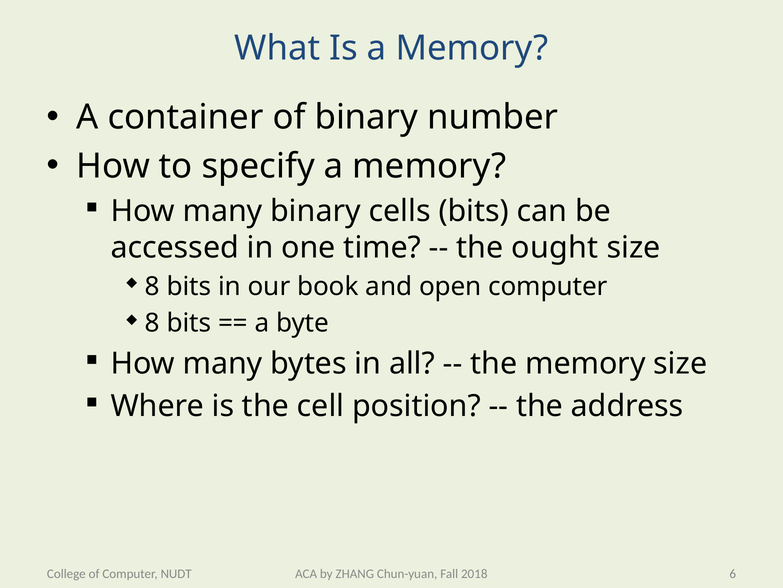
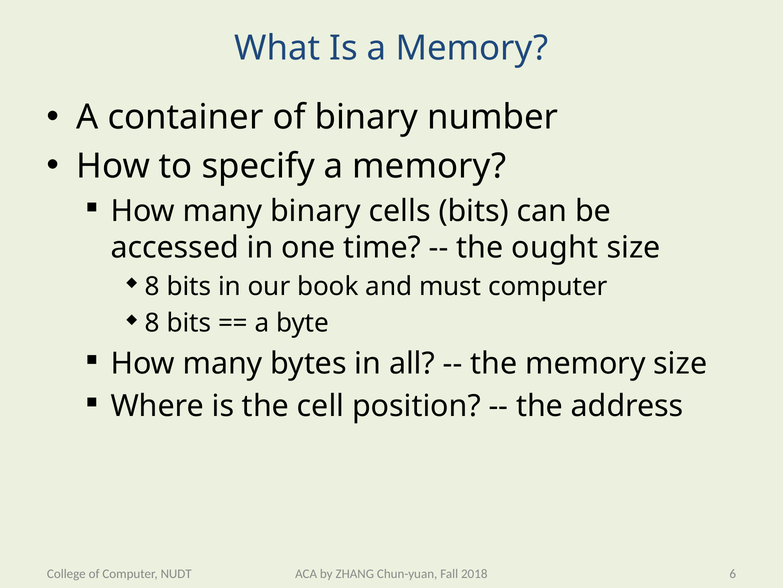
open: open -> must
